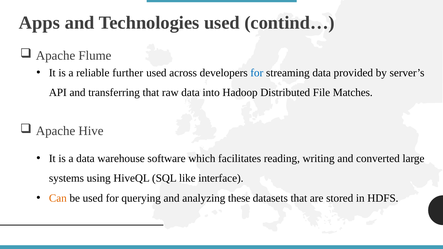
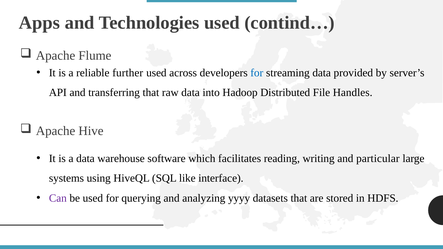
Matches: Matches -> Handles
converted: converted -> particular
Can colour: orange -> purple
these: these -> yyyy
